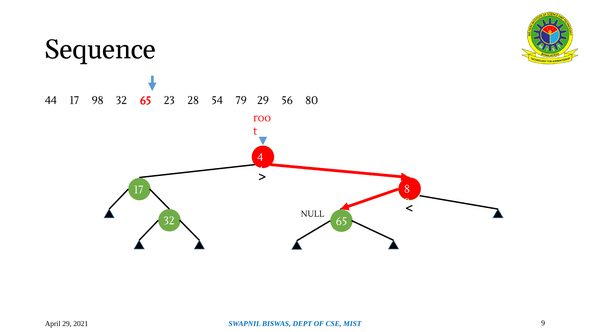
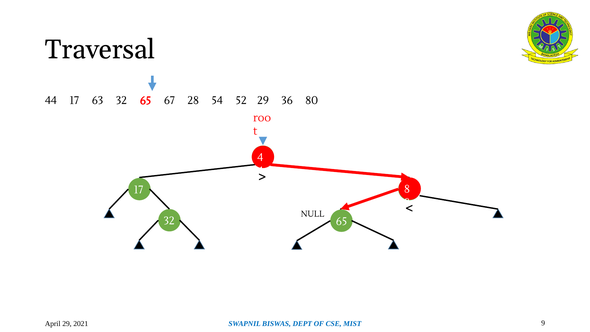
Sequence: Sequence -> Traversal
98: 98 -> 63
23: 23 -> 67
79: 79 -> 52
56: 56 -> 36
